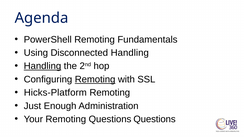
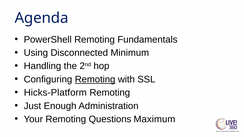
Disconnected Handling: Handling -> Minimum
Handling at (42, 66) underline: present -> none
Questions Questions: Questions -> Maximum
